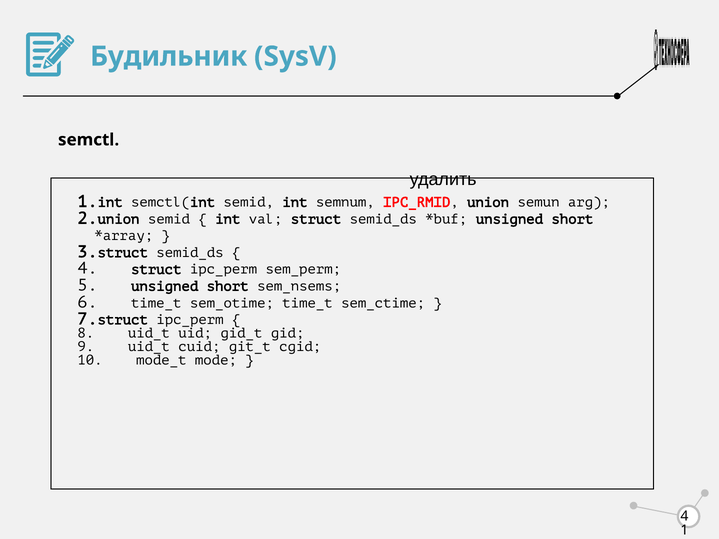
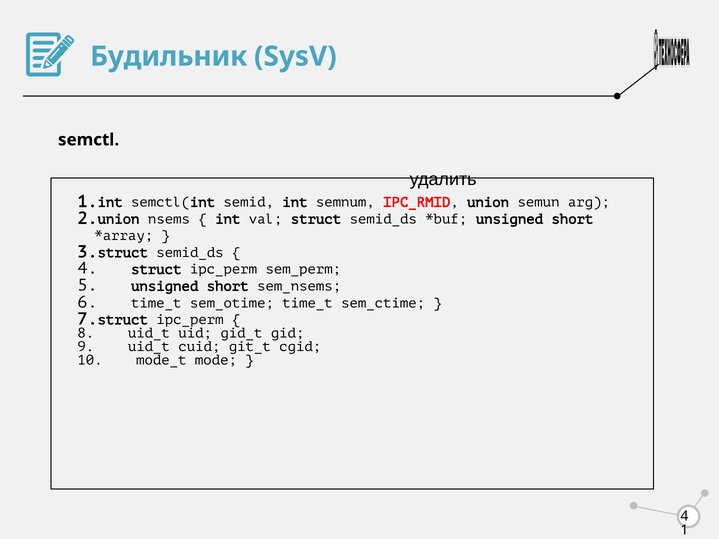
union semid: semid -> nsems
